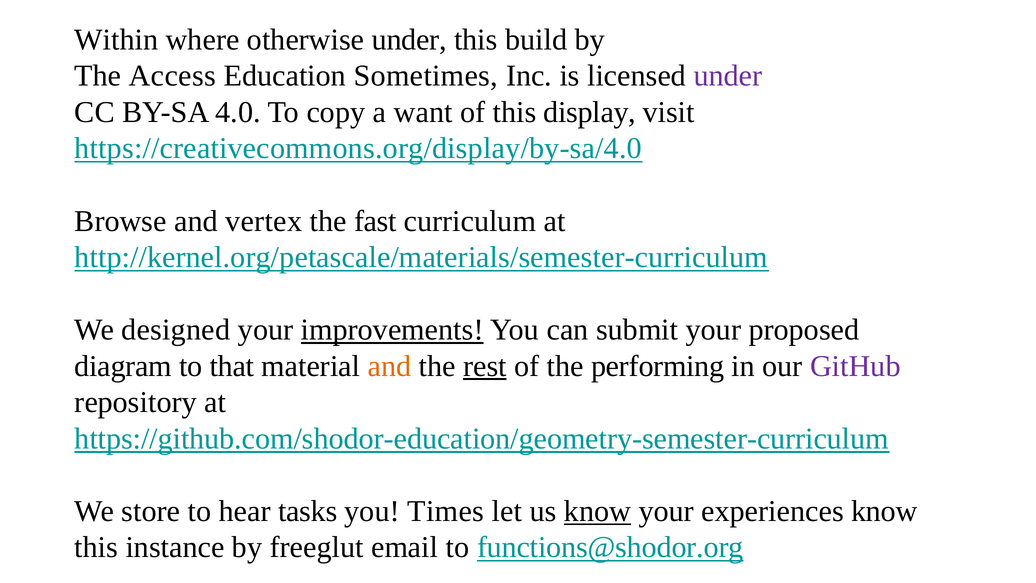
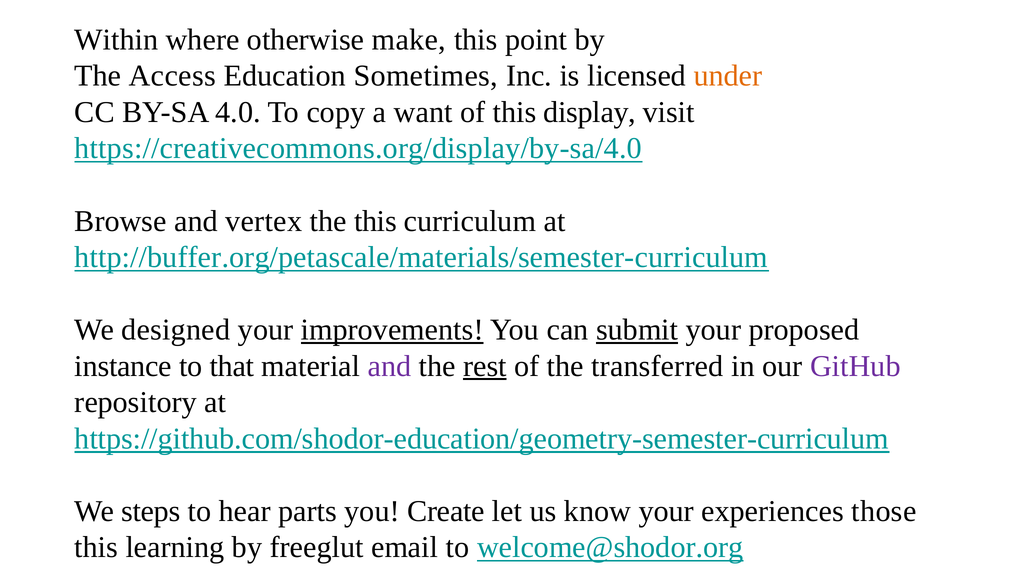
otherwise under: under -> make
build: build -> point
under at (728, 76) colour: purple -> orange
the fast: fast -> this
http://kernel.org/petascale/materials/semester-curriculum: http://kernel.org/petascale/materials/semester-curriculum -> http://buffer.org/petascale/materials/semester-curriculum
submit underline: none -> present
diagram: diagram -> instance
and at (389, 366) colour: orange -> purple
performing: performing -> transferred
store: store -> steps
tasks: tasks -> parts
Times: Times -> Create
know at (598, 511) underline: present -> none
experiences know: know -> those
instance: instance -> learning
functions@shodor.org: functions@shodor.org -> welcome@shodor.org
